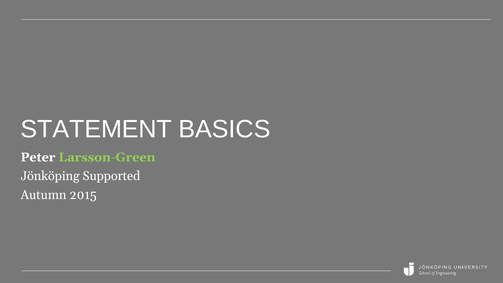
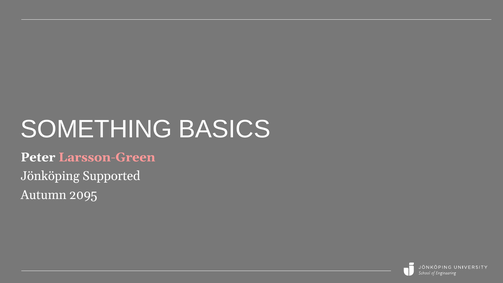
STATEMENT: STATEMENT -> SOMETHING
Larsson-Green colour: light green -> pink
2015: 2015 -> 2095
